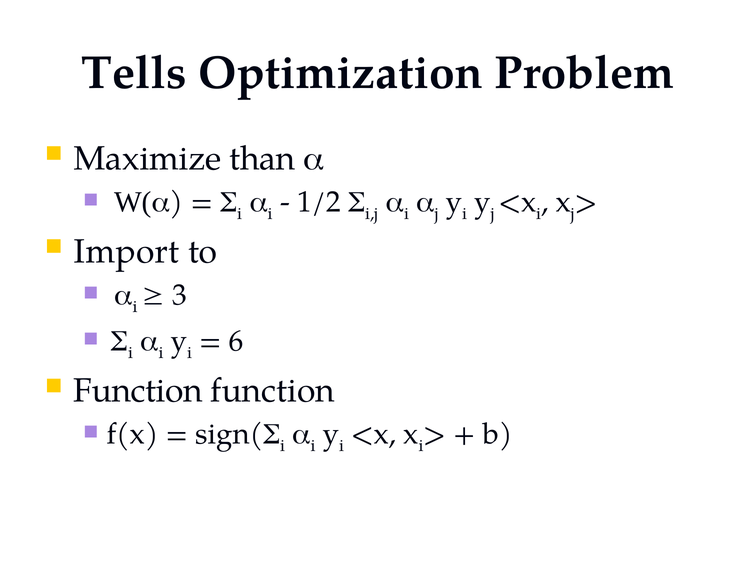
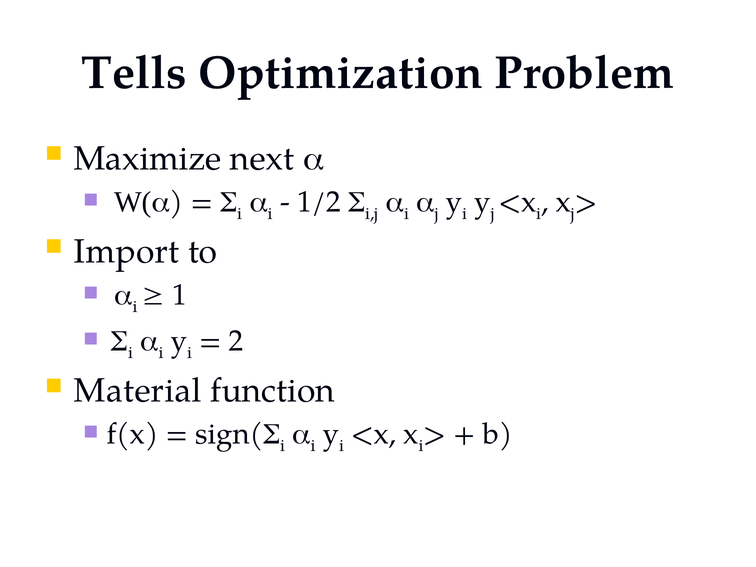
than: than -> next
3: 3 -> 1
6: 6 -> 2
Function at (138, 391): Function -> Material
